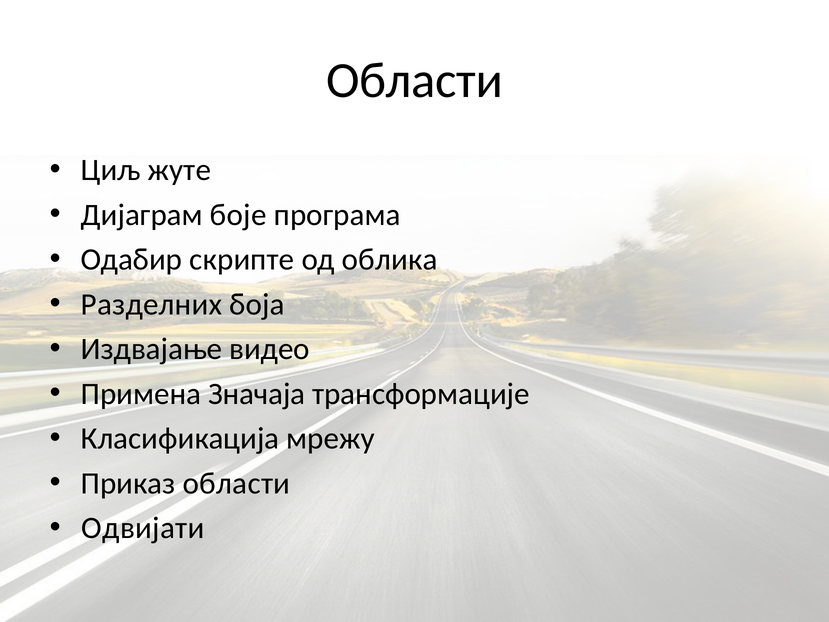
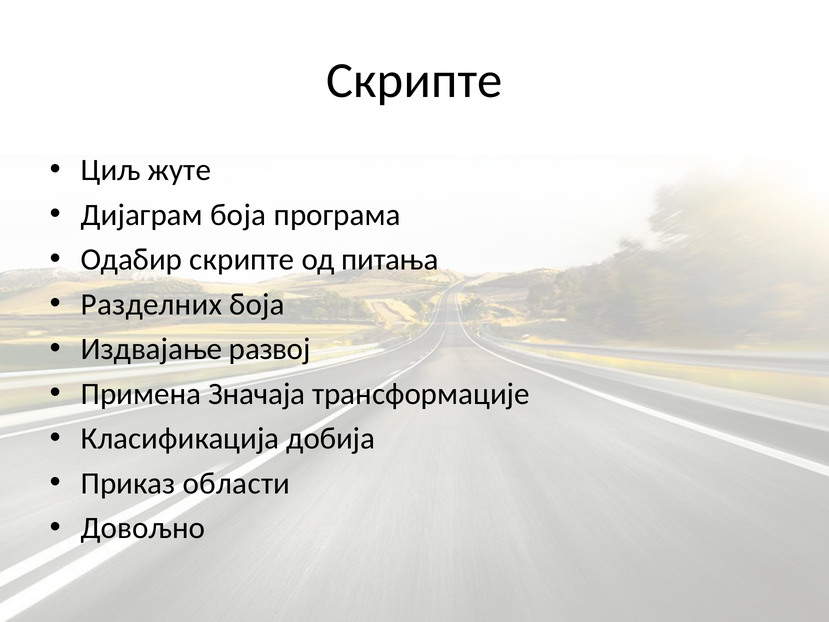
Области at (415, 80): Области -> Скрипте
Дијаграм боје: боје -> боја
облика: облика -> питања
видео: видео -> развој
мрежу: мрежу -> добија
Одвијати: Одвијати -> Довољно
